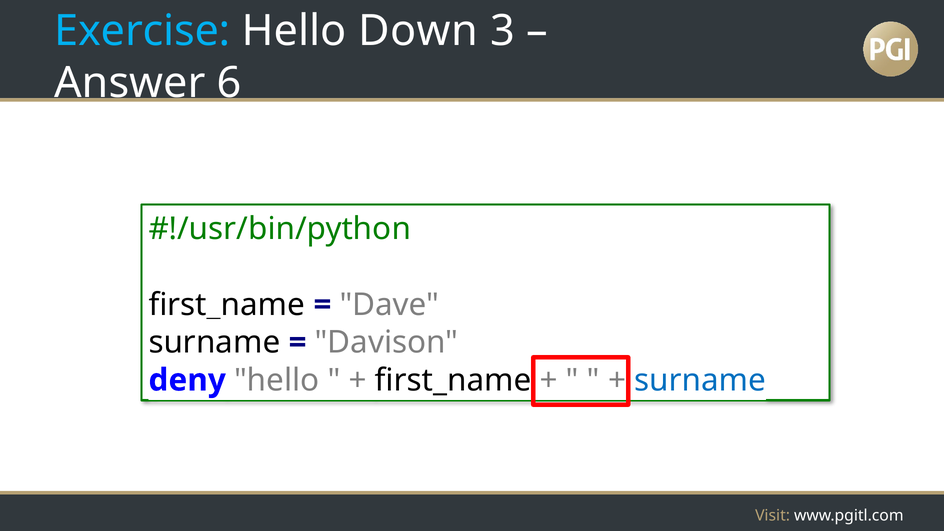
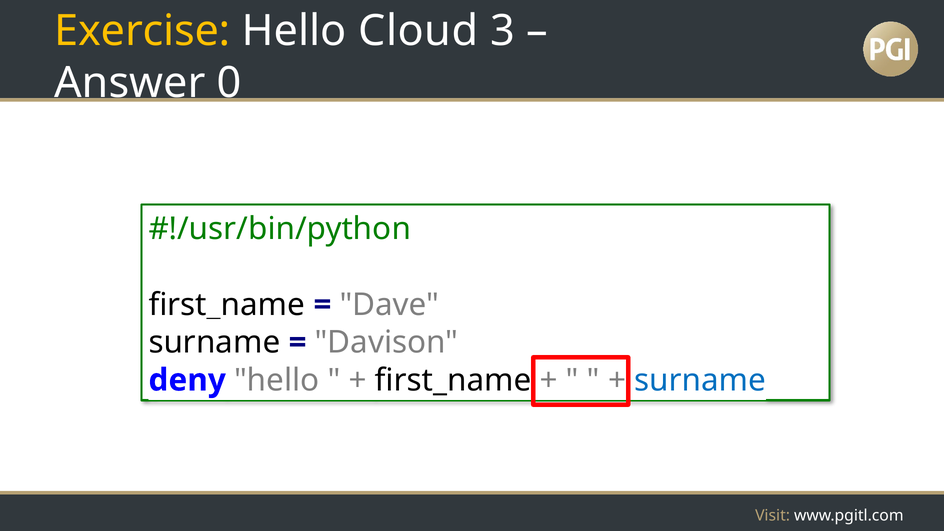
Exercise colour: light blue -> yellow
Down: Down -> Cloud
6: 6 -> 0
